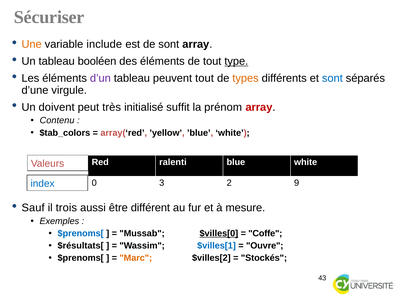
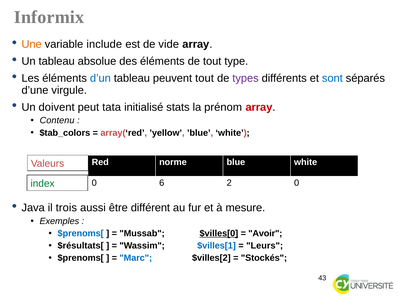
Sécuriser: Sécuriser -> Informix
de sont: sont -> vide
booléen: booléen -> absolue
type underline: present -> none
d’un colour: purple -> blue
types colour: orange -> purple
très: très -> tata
suffit: suffit -> stats
ralenti: ralenti -> norme
3: 3 -> 6
2 9: 9 -> 0
index colour: blue -> green
Sauf: Sauf -> Java
Coffe: Coffe -> Avoir
Ouvre: Ouvre -> Leurs
Marc colour: orange -> blue
